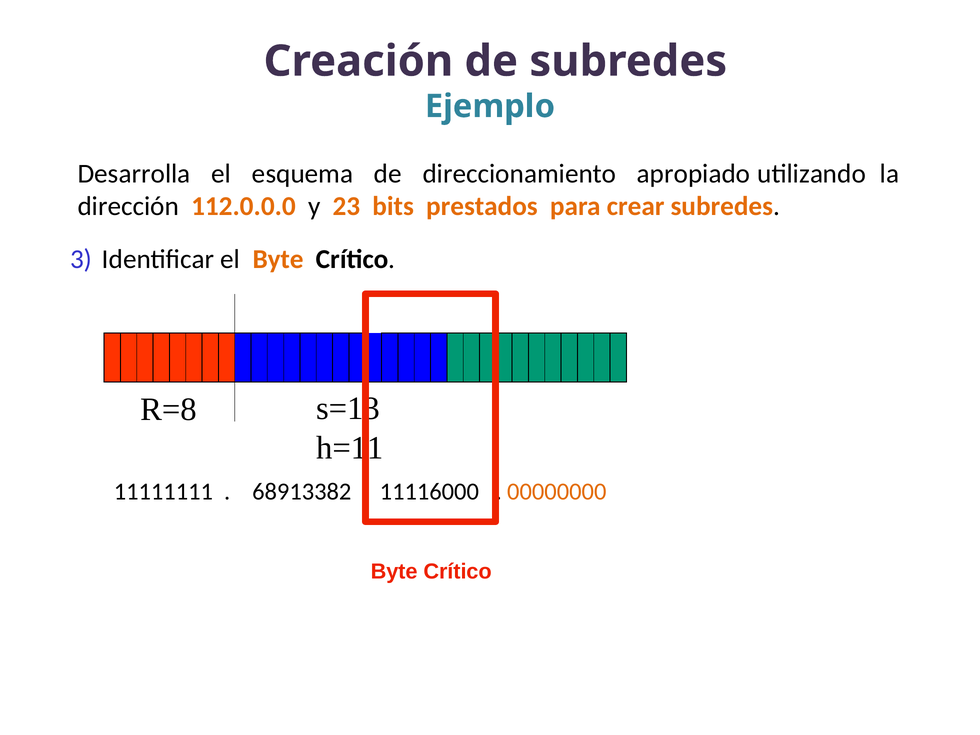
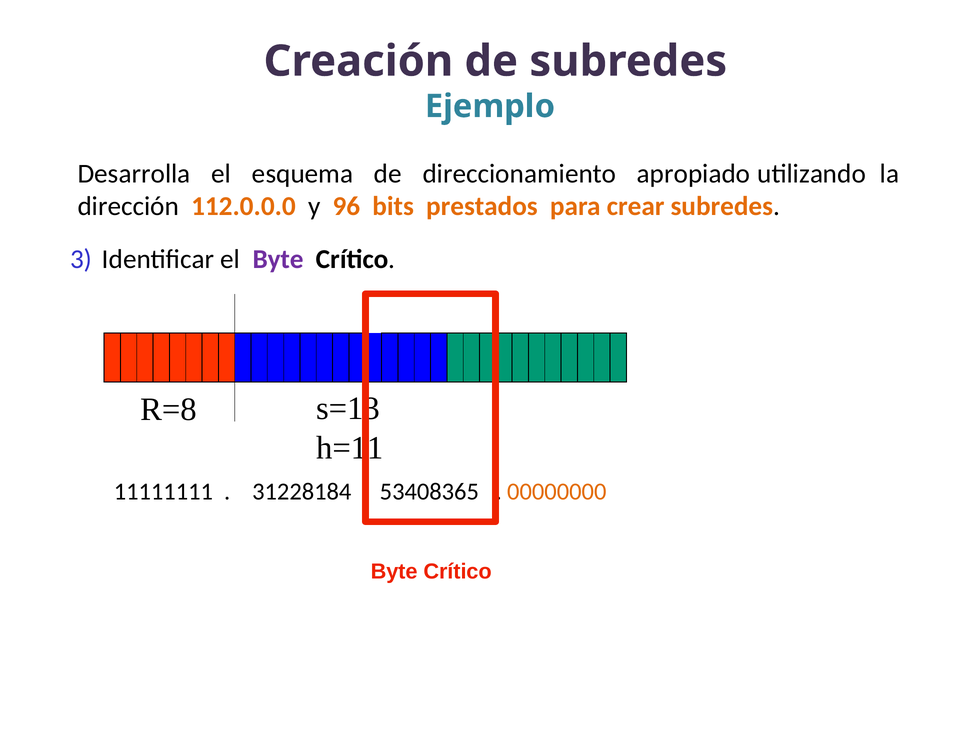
23: 23 -> 96
Byte at (278, 259) colour: orange -> purple
68913382: 68913382 -> 31228184
11116000: 11116000 -> 53408365
